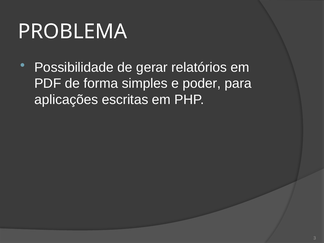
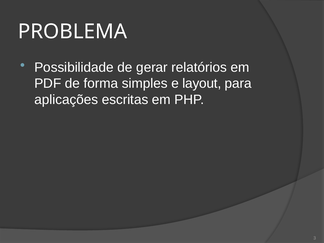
poder: poder -> layout
